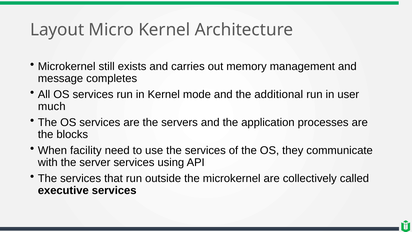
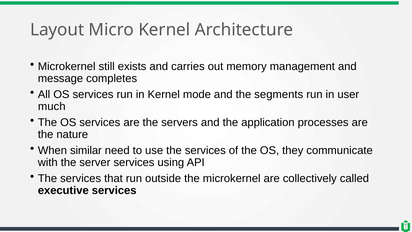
additional: additional -> segments
blocks: blocks -> nature
facility: facility -> similar
